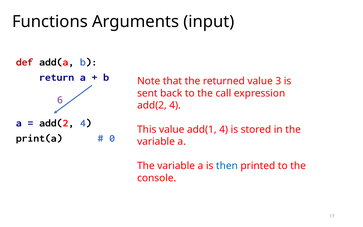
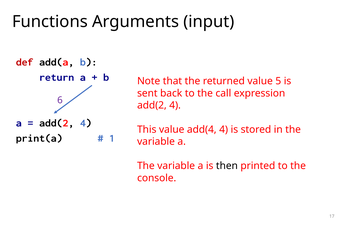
3: 3 -> 5
add(1: add(1 -> add(4
0: 0 -> 1
then colour: blue -> black
